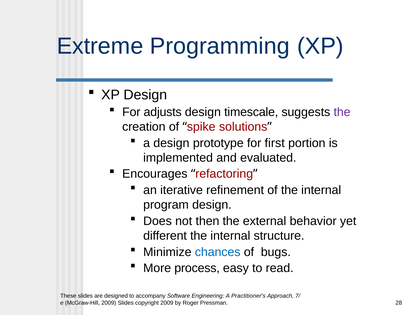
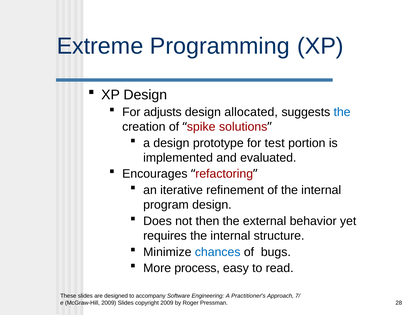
timescale: timescale -> allocated
the at (342, 112) colour: purple -> blue
first: first -> test
different: different -> requires
